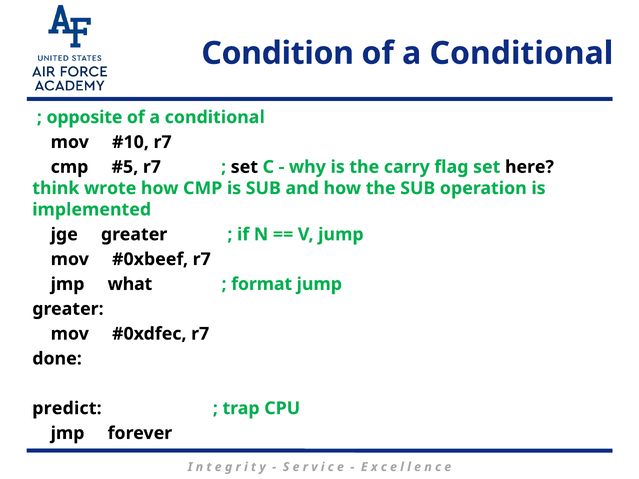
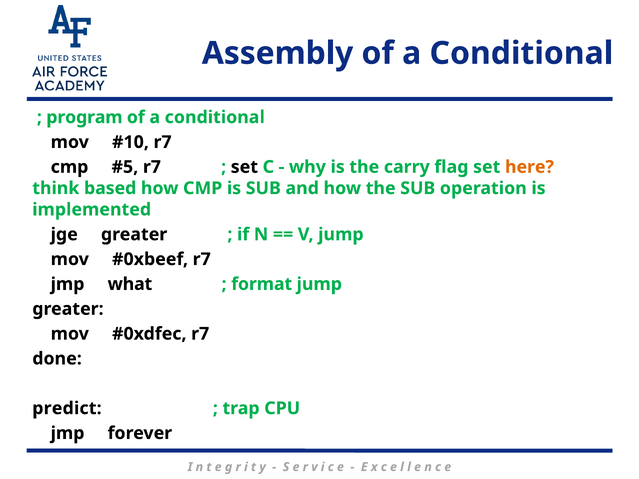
Condition: Condition -> Assembly
opposite: opposite -> program
here colour: black -> orange
wrote: wrote -> based
